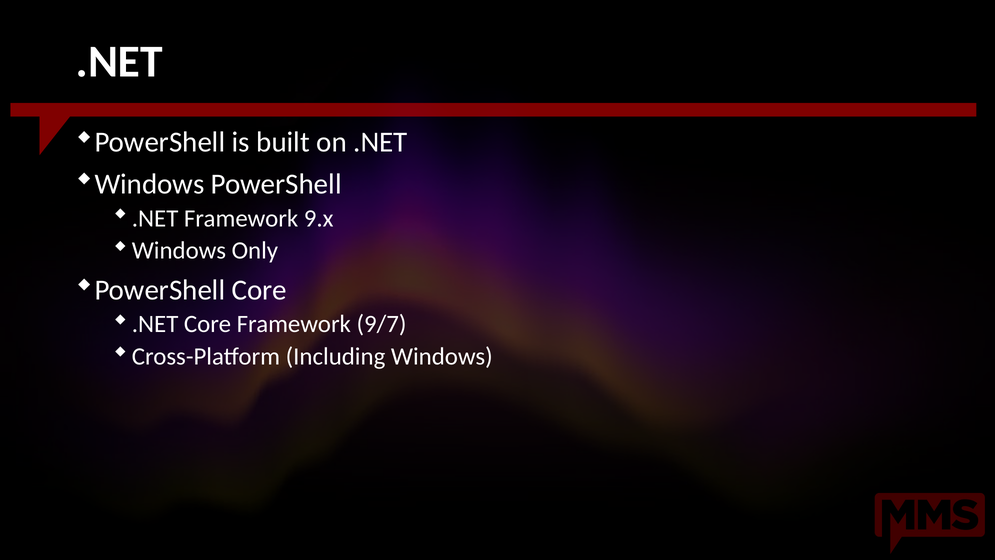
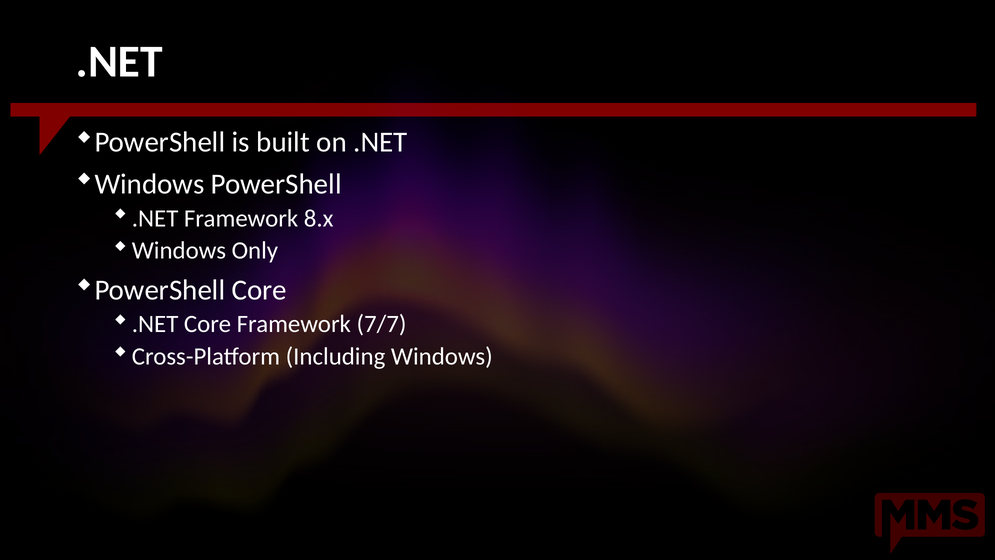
9.x: 9.x -> 8.x
9/7: 9/7 -> 7/7
